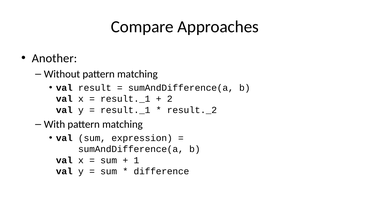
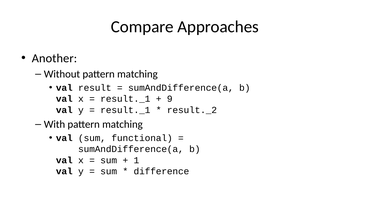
2: 2 -> 9
expression: expression -> functional
